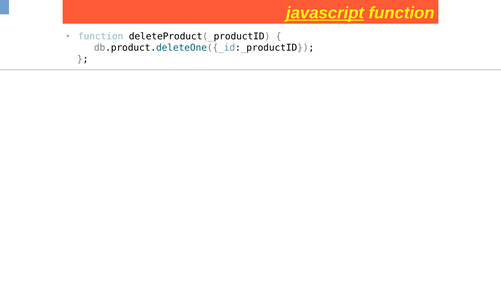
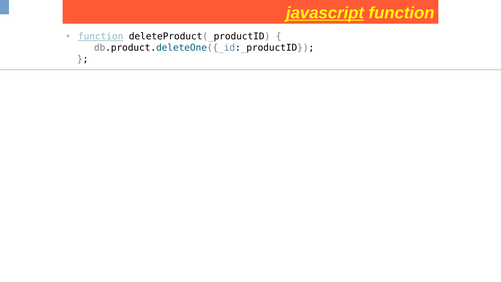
function at (101, 37) underline: none -> present
